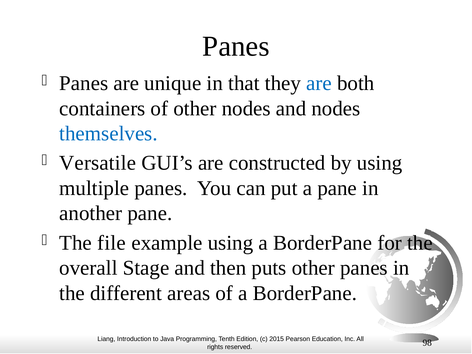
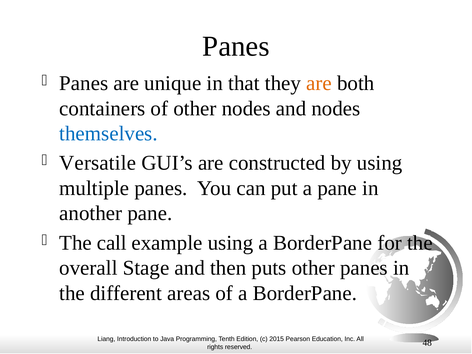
are at (319, 83) colour: blue -> orange
file: file -> call
98: 98 -> 48
